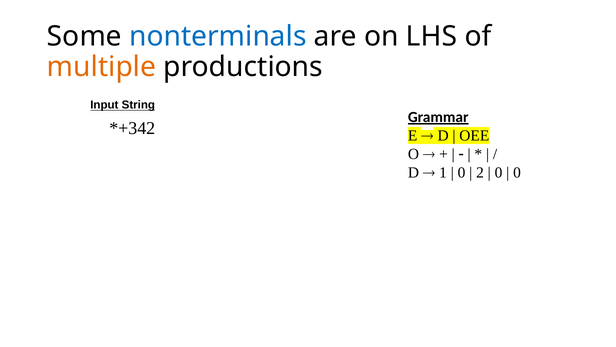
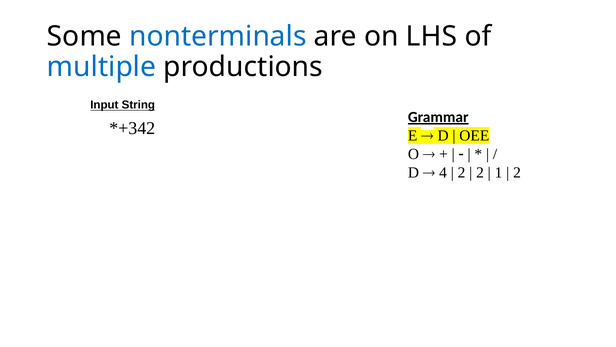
multiple colour: orange -> blue
1: 1 -> 4
0 at (462, 172): 0 -> 2
0 at (499, 172): 0 -> 1
0 at (517, 172): 0 -> 2
